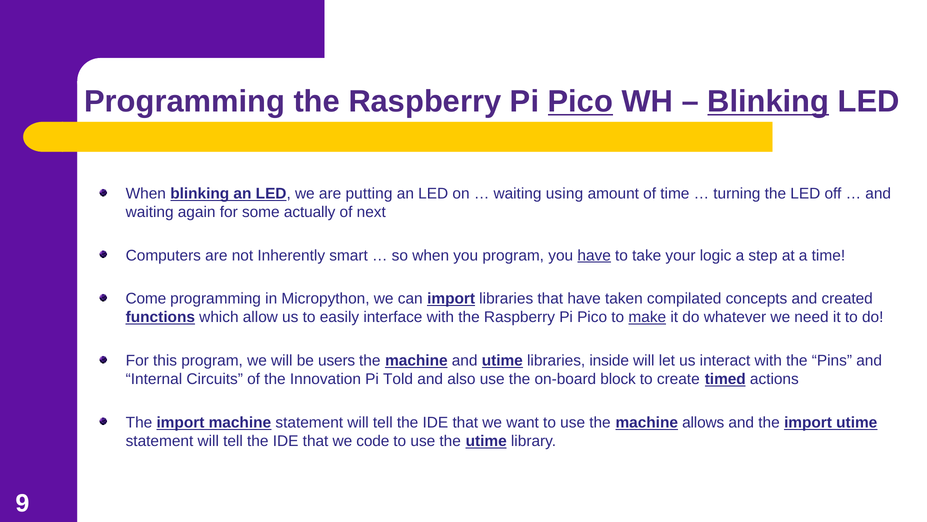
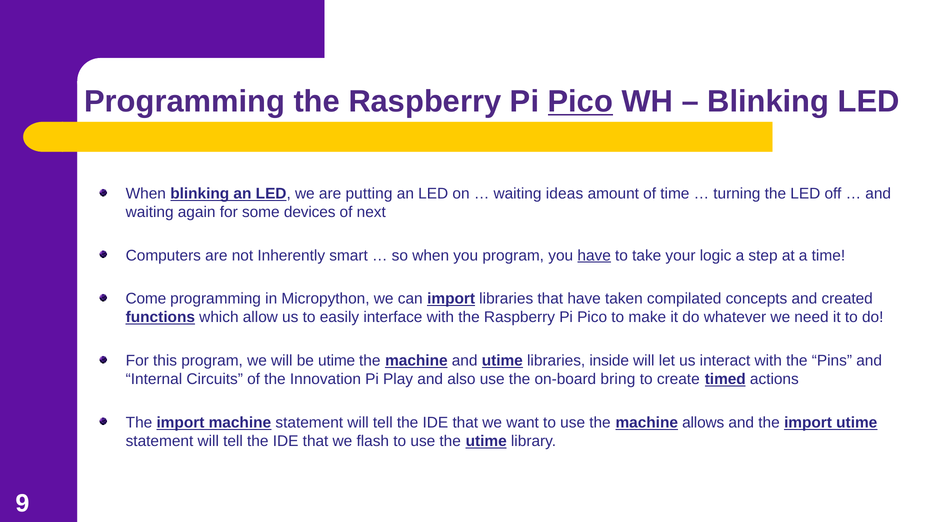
Blinking at (768, 101) underline: present -> none
using: using -> ideas
actually: actually -> devices
make underline: present -> none
be users: users -> utime
Told: Told -> Play
block: block -> bring
code: code -> flash
